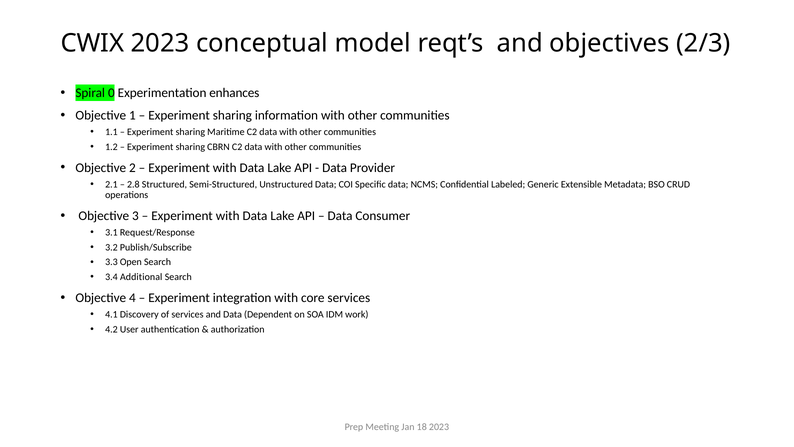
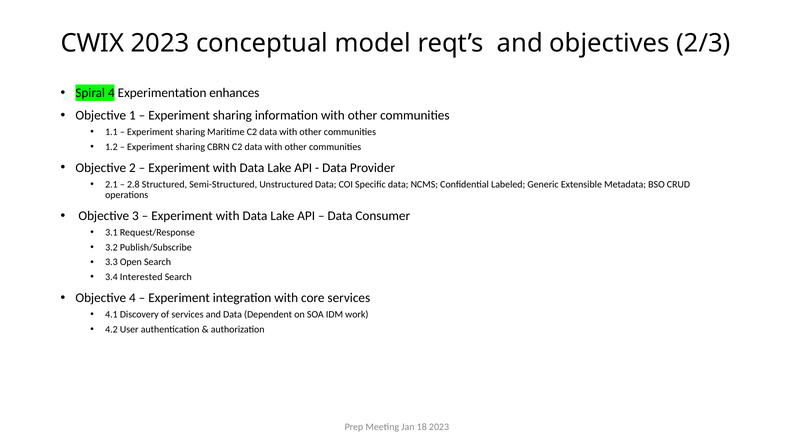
Spiral 0: 0 -> 4
Additional: Additional -> Interested
